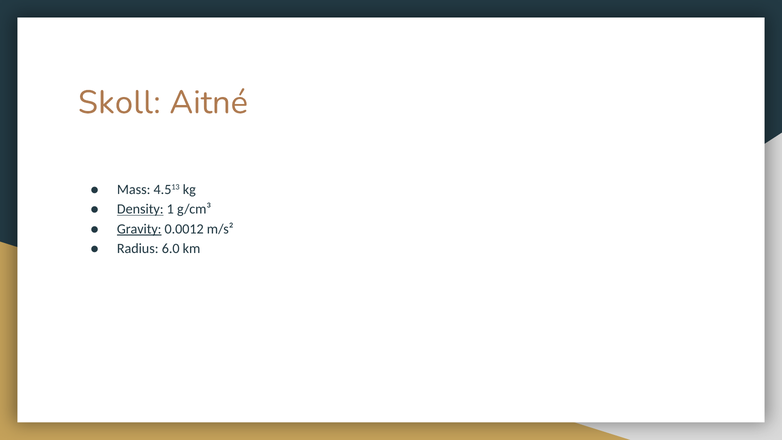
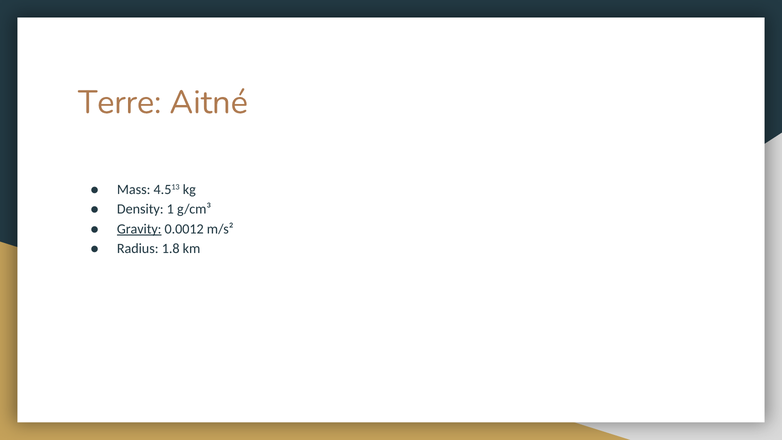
Skoll: Skoll -> Terre
Density underline: present -> none
6.0: 6.0 -> 1.8
